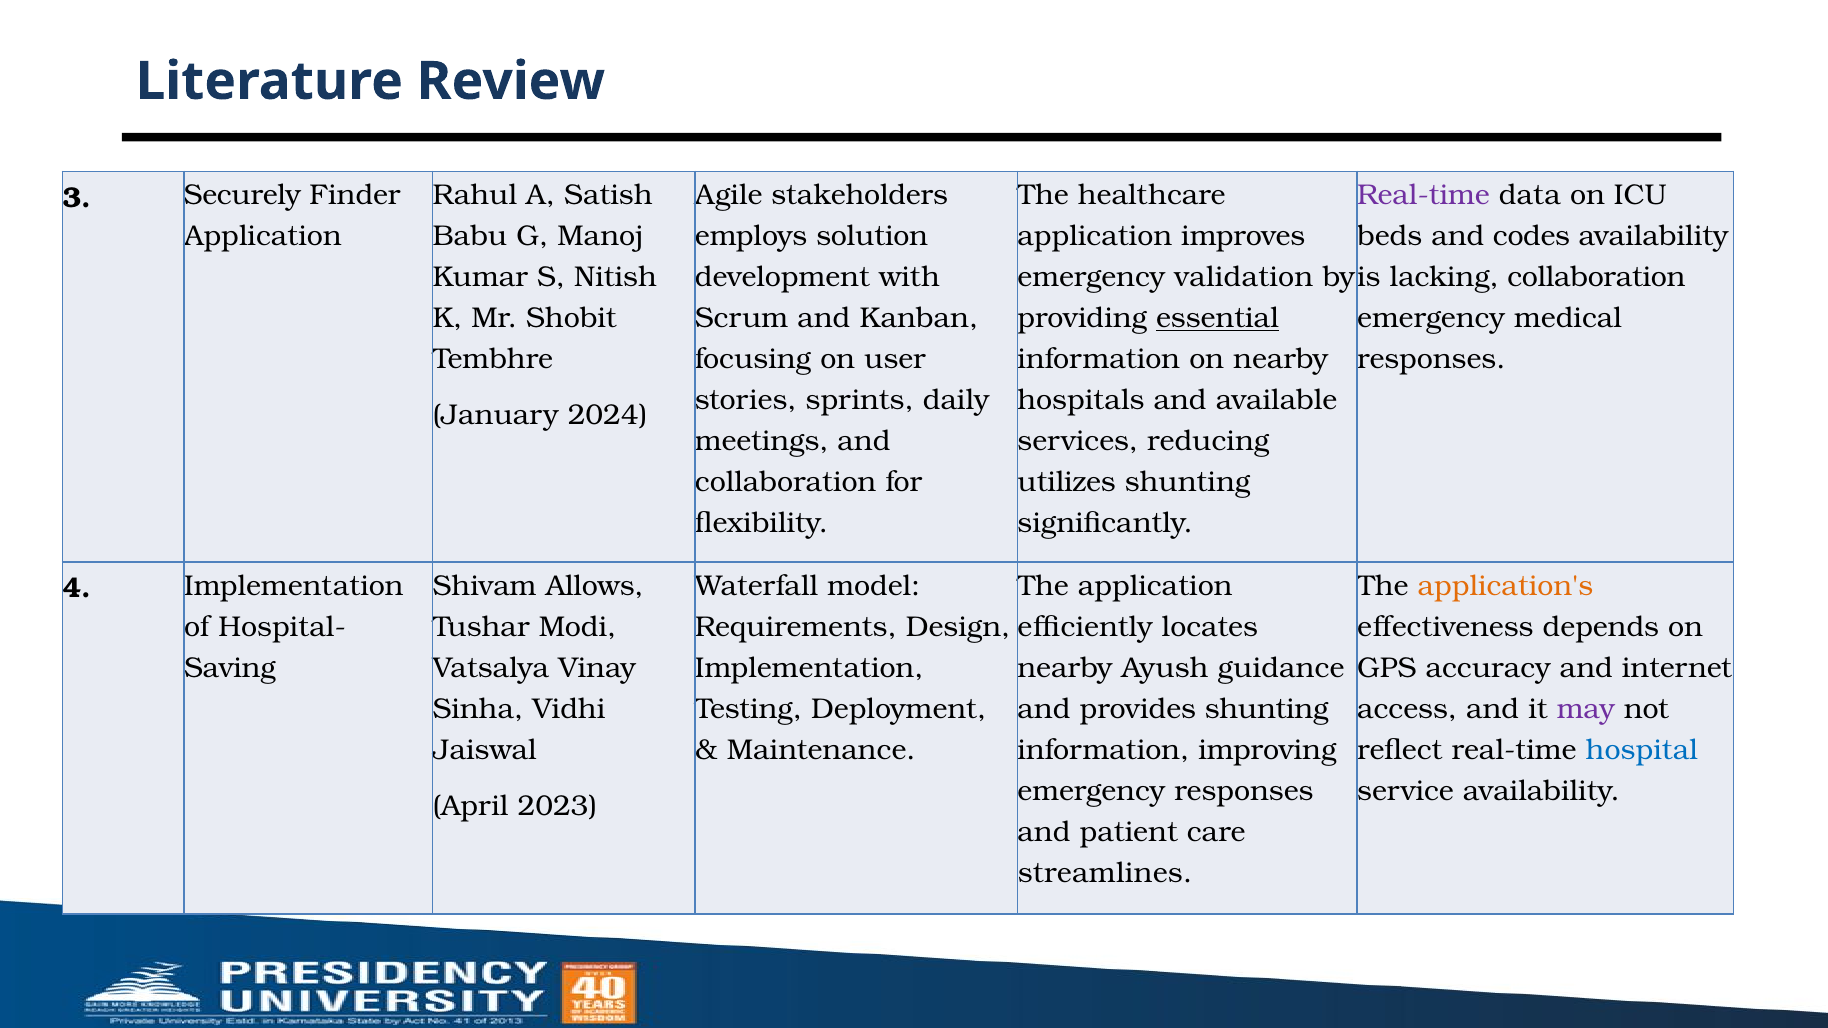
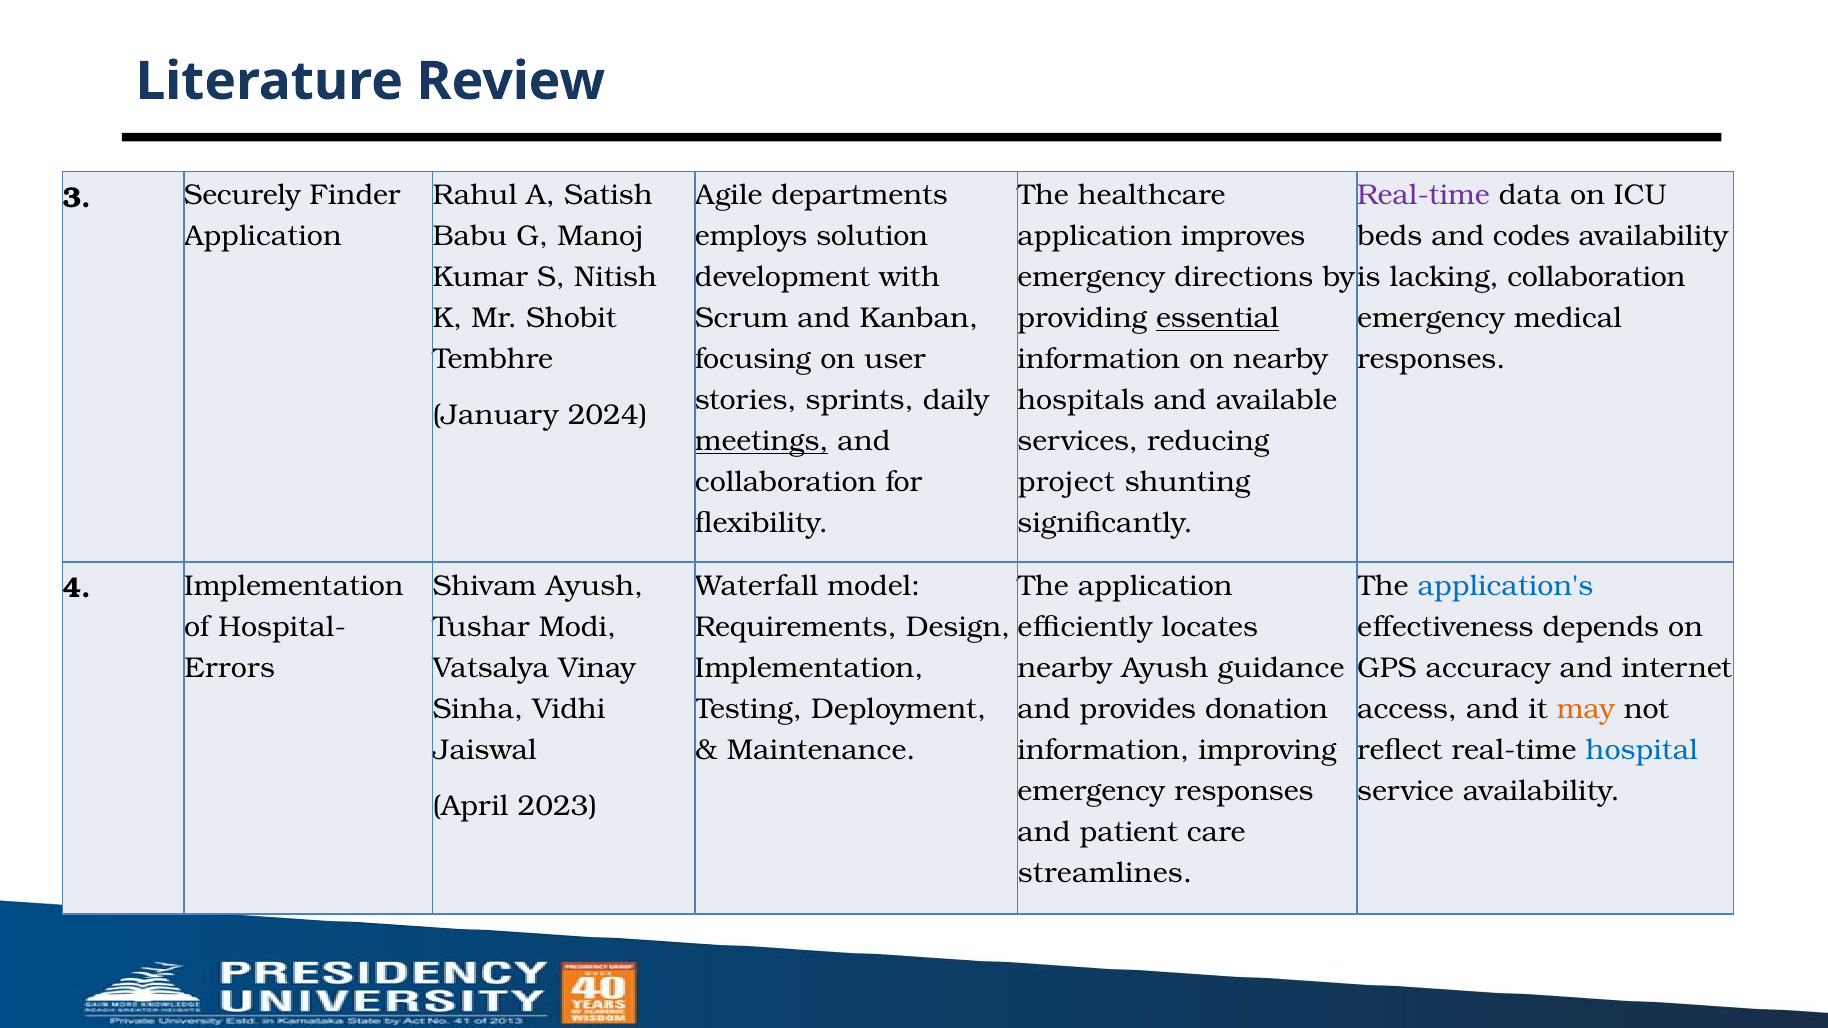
stakeholders: stakeholders -> departments
validation: validation -> directions
meetings underline: none -> present
utilizes: utilizes -> project
Shivam Allows: Allows -> Ayush
application's colour: orange -> blue
Saving: Saving -> Errors
provides shunting: shunting -> donation
may colour: purple -> orange
